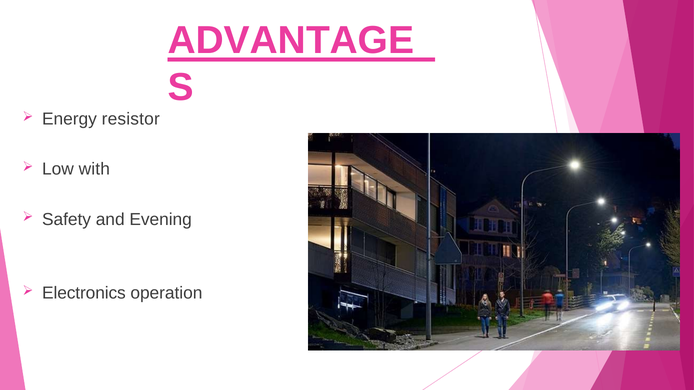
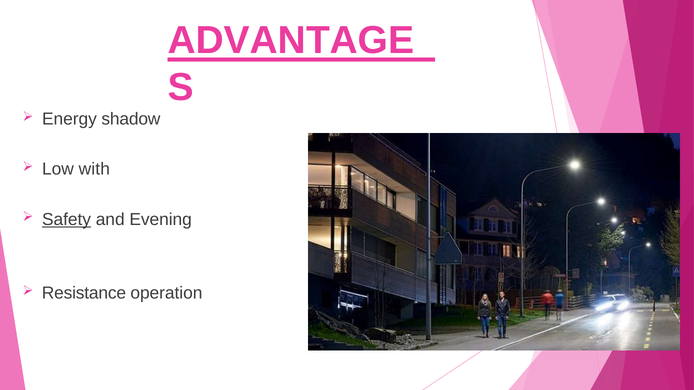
resistor: resistor -> shadow
Safety underline: none -> present
Electronics: Electronics -> Resistance
